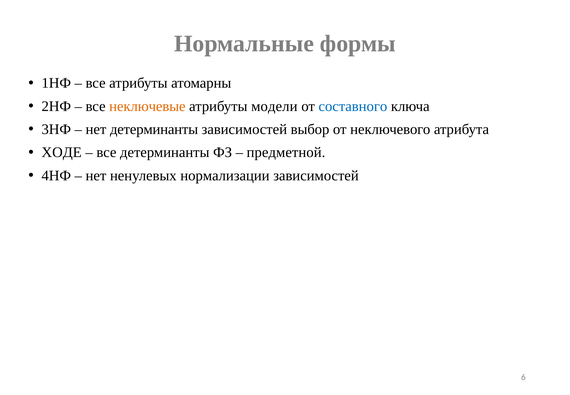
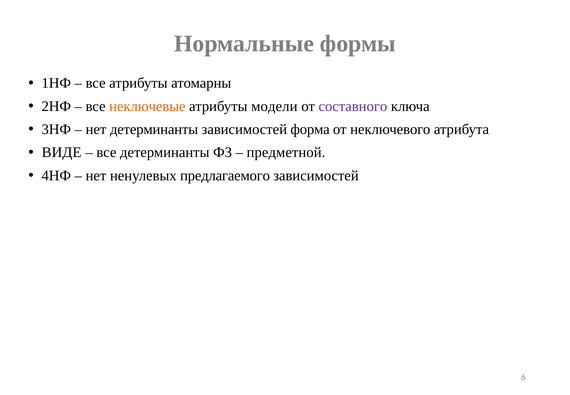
составного colour: blue -> purple
выбор: выбор -> форма
ХОДЕ: ХОДЕ -> ВИДЕ
нормализации: нормализации -> предлагаемого
